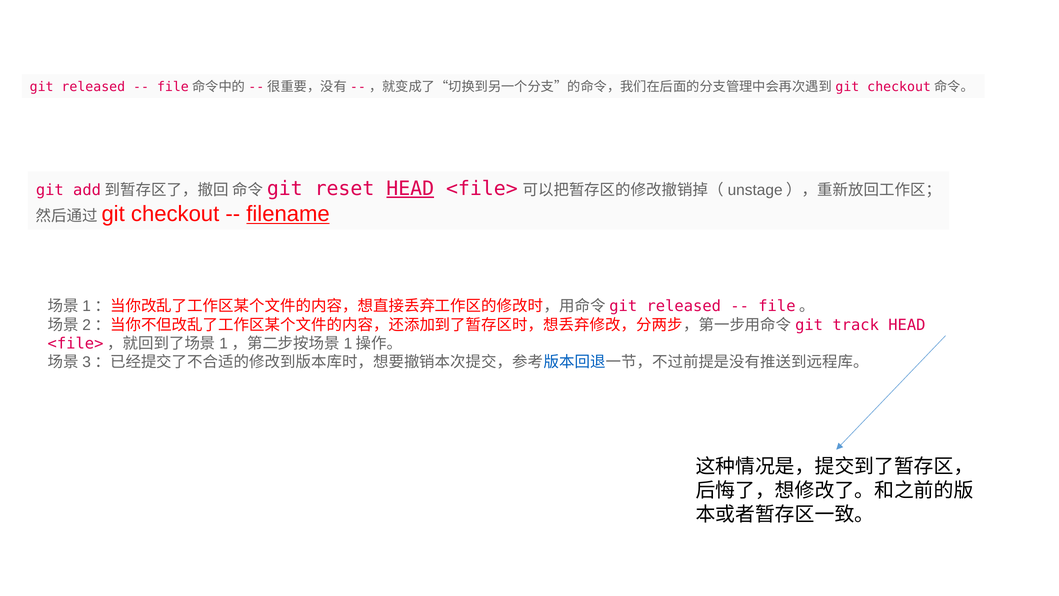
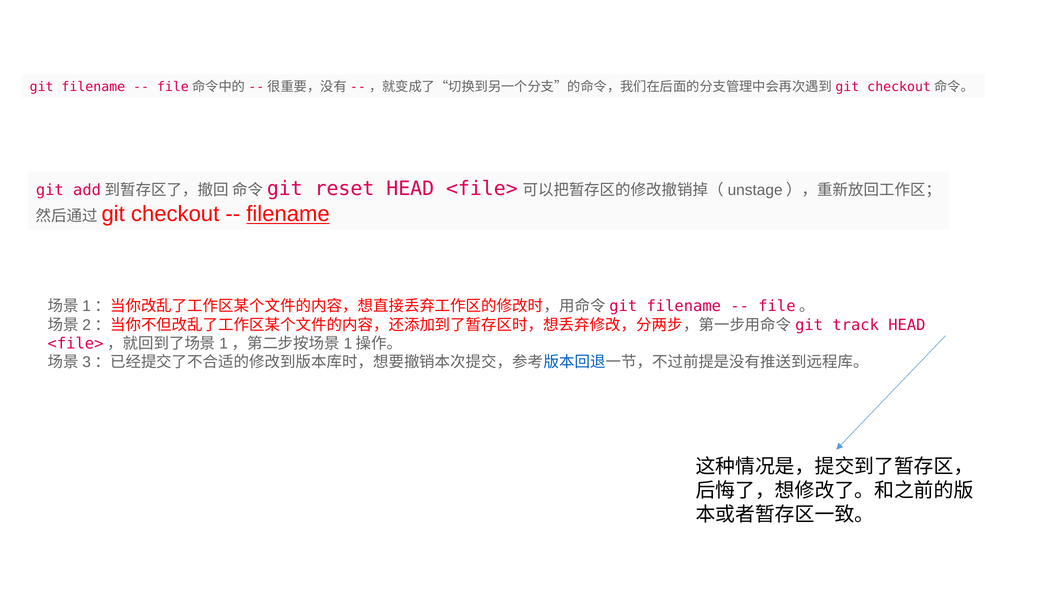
git released: released -> filename
HEAD at (410, 189) underline: present -> none
released at (684, 306): released -> filename
